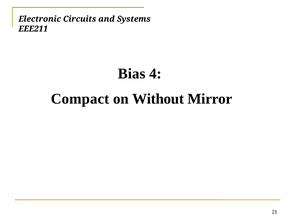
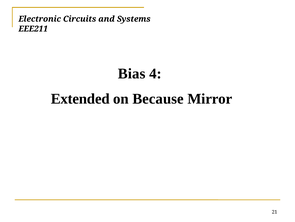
Compact: Compact -> Extended
Without: Without -> Because
